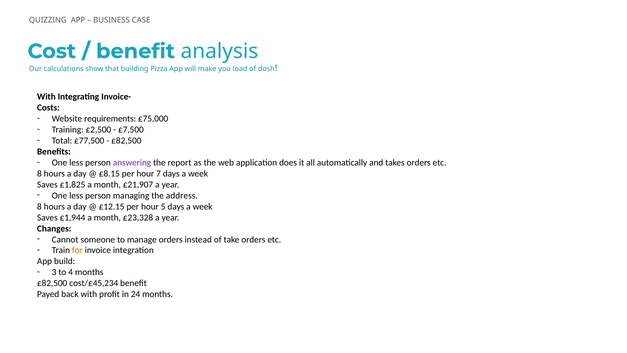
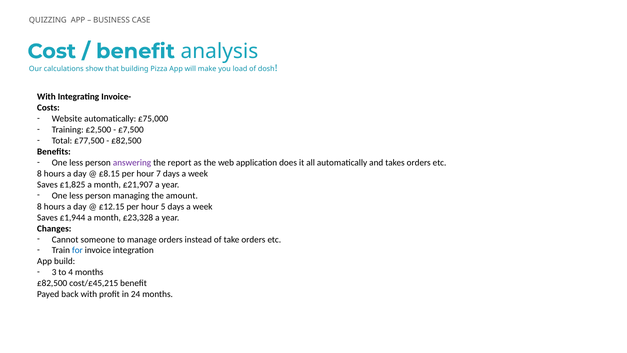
Website requirements: requirements -> automatically
address: address -> amount
for colour: orange -> blue
cost/£45,234: cost/£45,234 -> cost/£45,215
